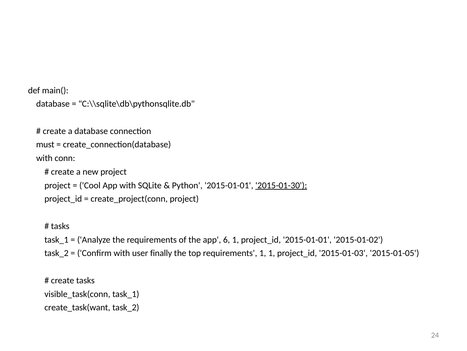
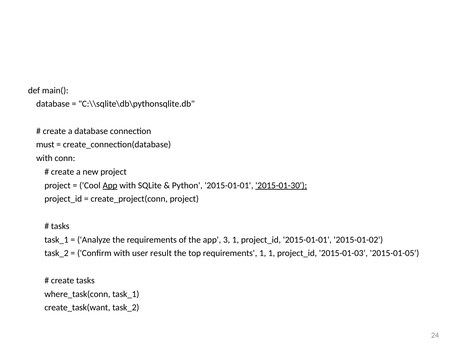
App at (110, 185) underline: none -> present
6: 6 -> 3
finally: finally -> result
visible_task(conn: visible_task(conn -> where_task(conn
